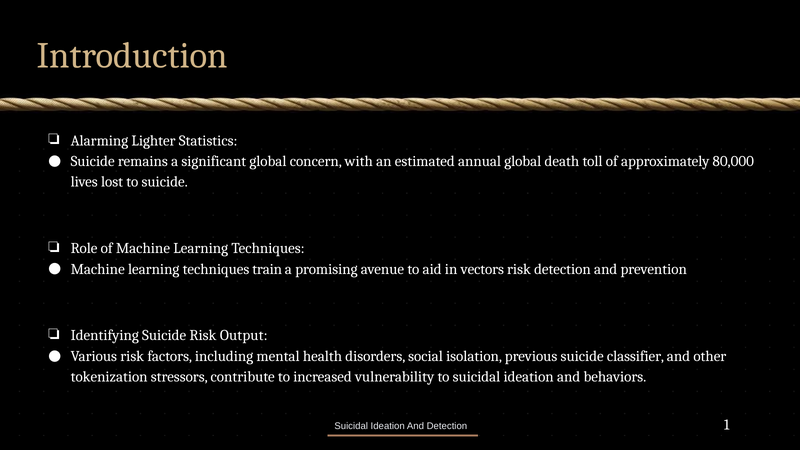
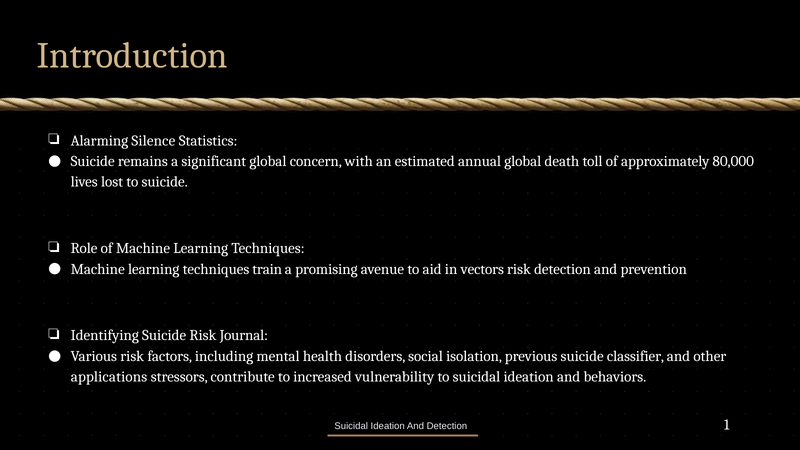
Lighter: Lighter -> Silence
Output: Output -> Journal
tokenization: tokenization -> applications
